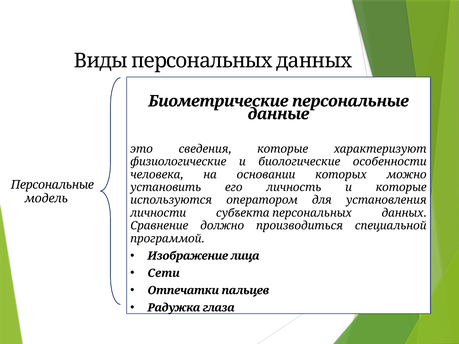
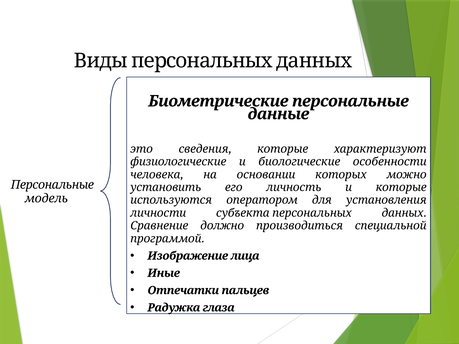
Сети: Сети -> Иные
